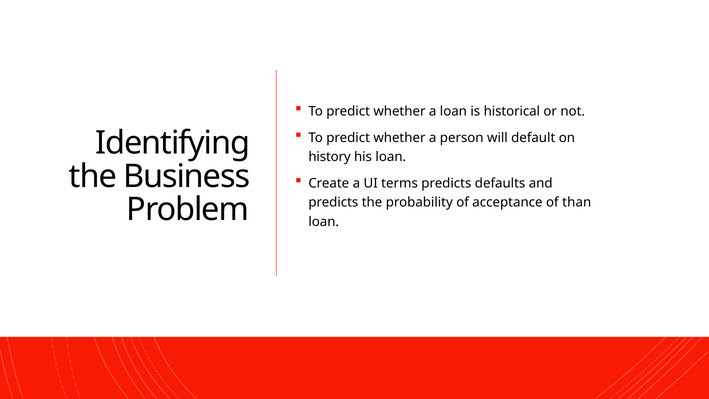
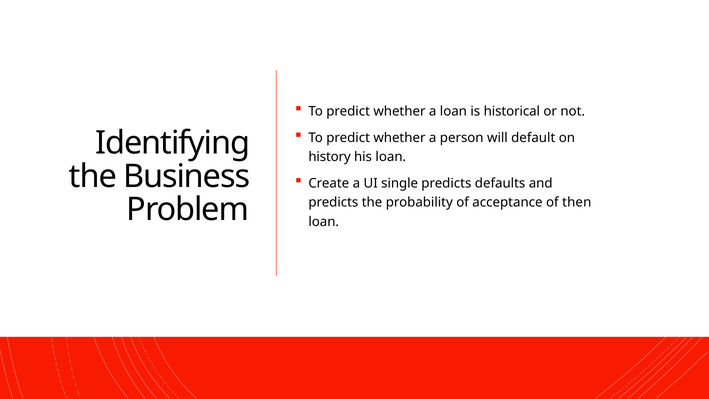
terms: terms -> single
than: than -> then
